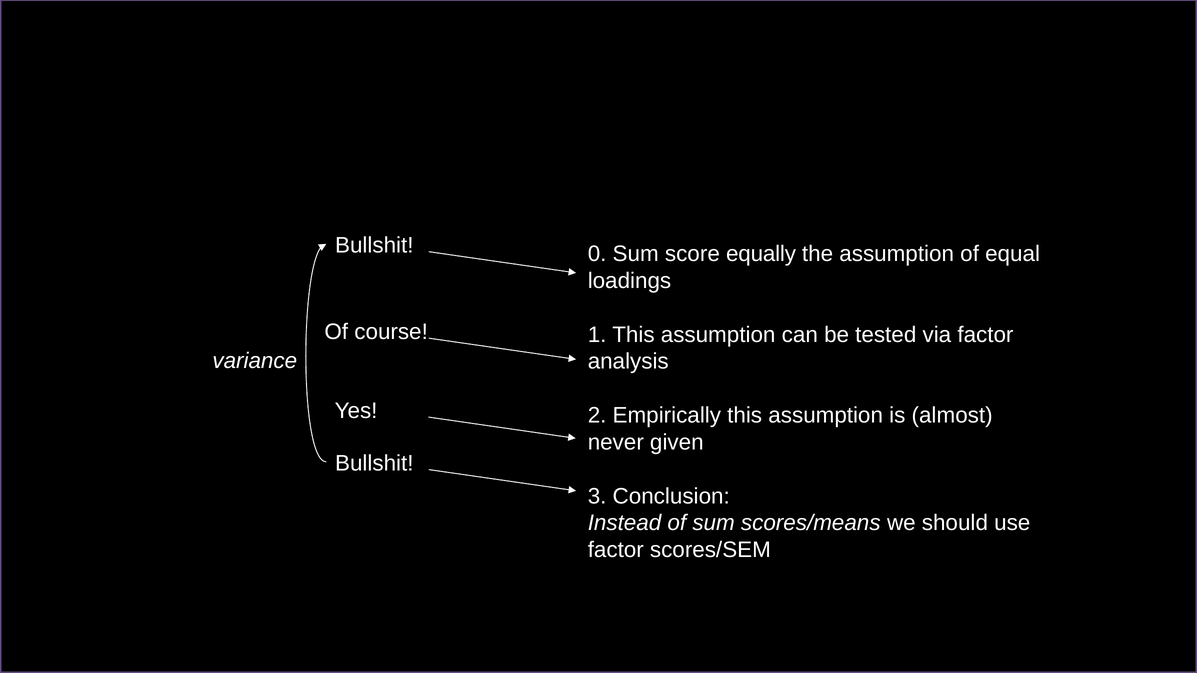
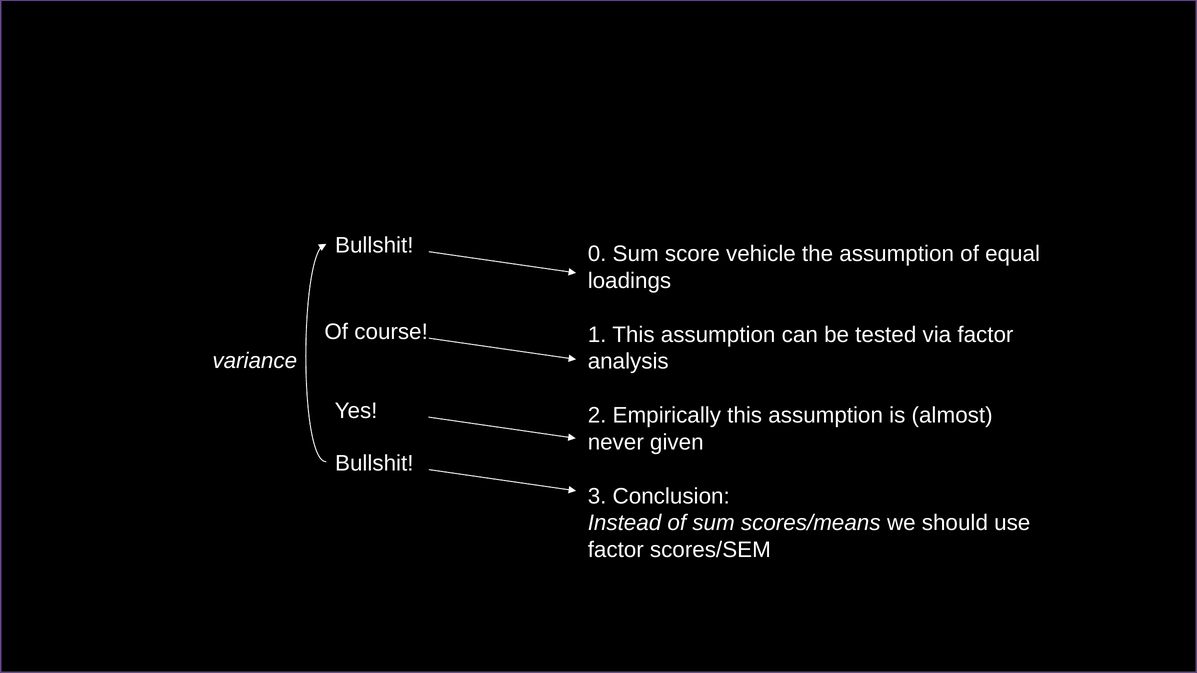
equally: equally -> vehicle
